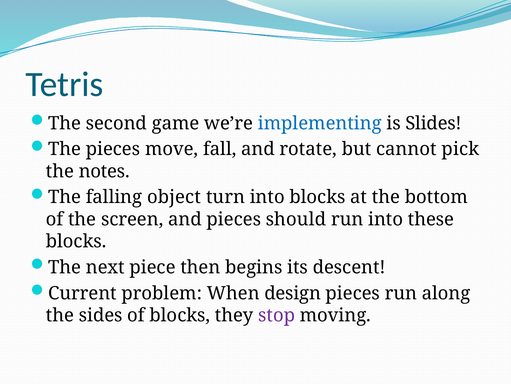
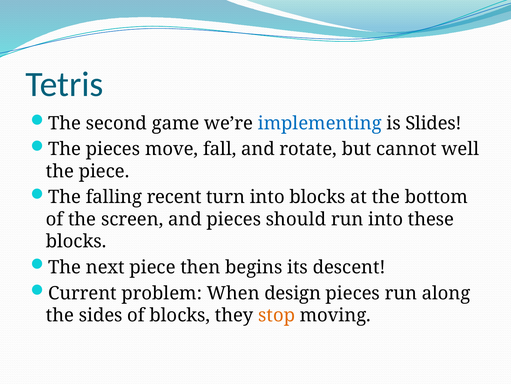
pick: pick -> well
the notes: notes -> piece
object: object -> recent
stop colour: purple -> orange
